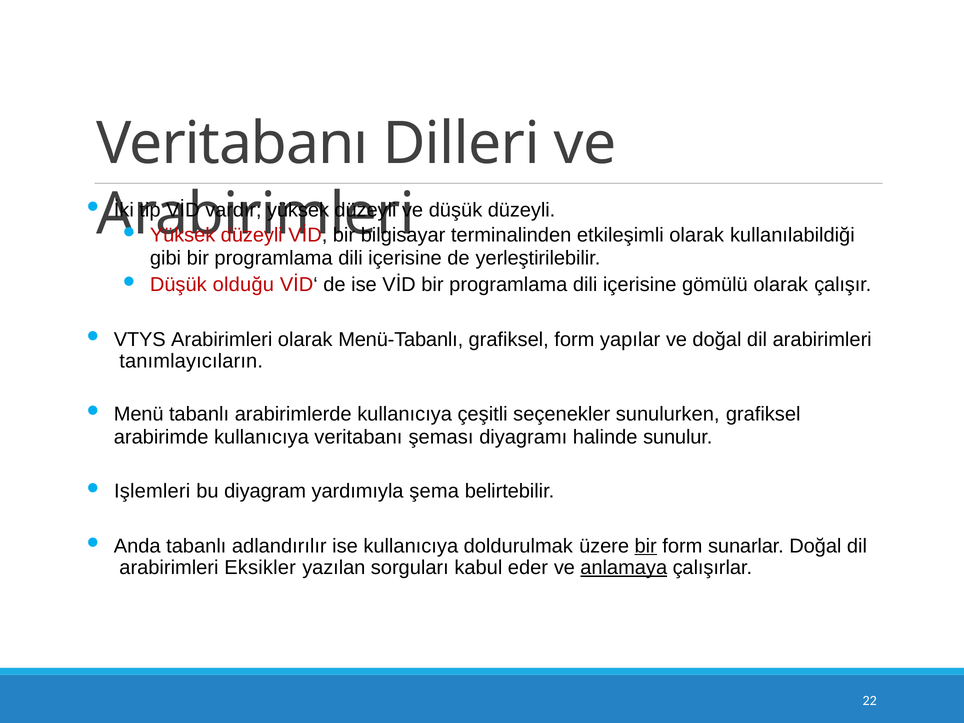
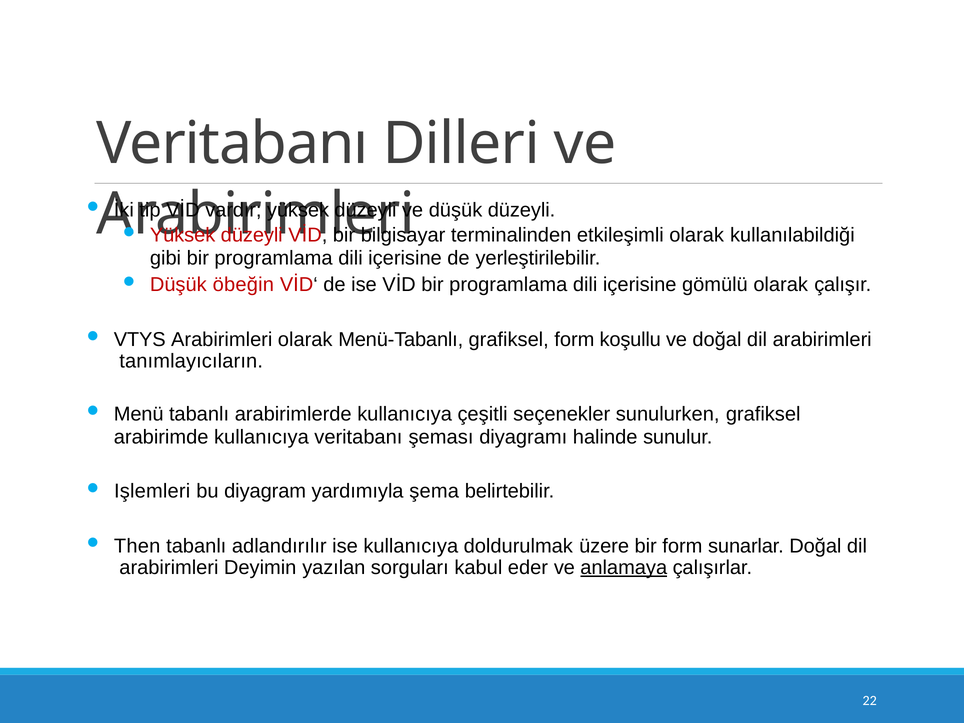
olduğu: olduğu -> öbeğin
yapılar: yapılar -> koşullu
Anda: Anda -> Then
bir at (646, 546) underline: present -> none
Eksikler: Eksikler -> Deyimin
